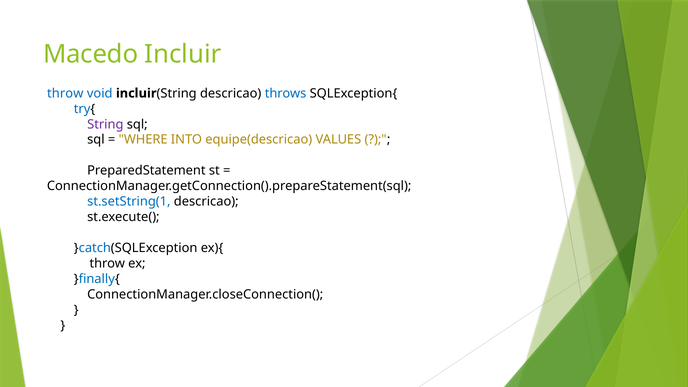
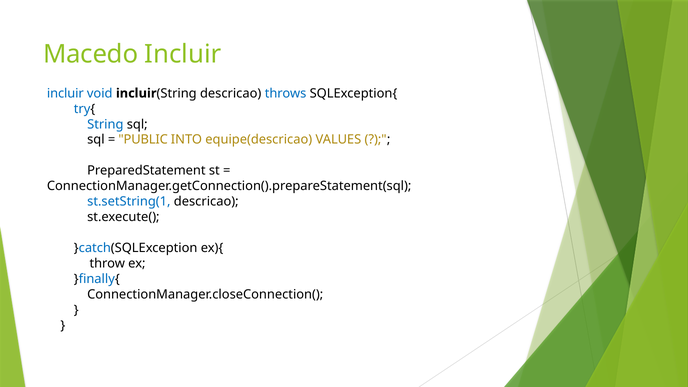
throw at (65, 93): throw -> incluir
String at (105, 124) colour: purple -> blue
WHERE: WHERE -> PUBLIC
